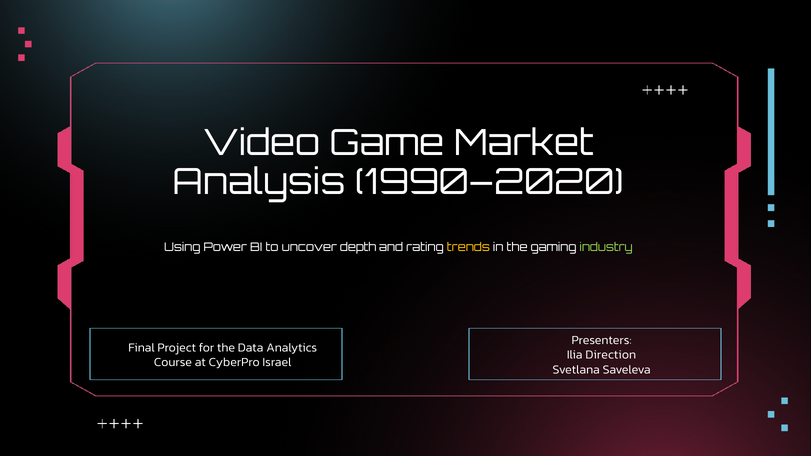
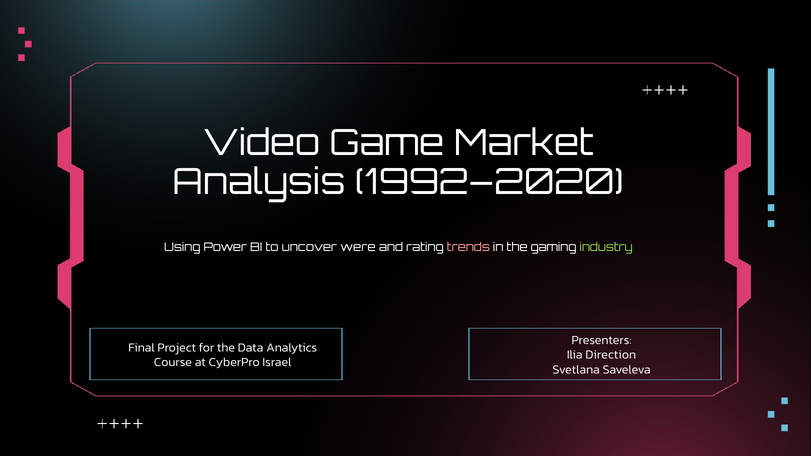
1990–2020: 1990–2020 -> 1992–2020
depth: depth -> were
trends colour: yellow -> pink
